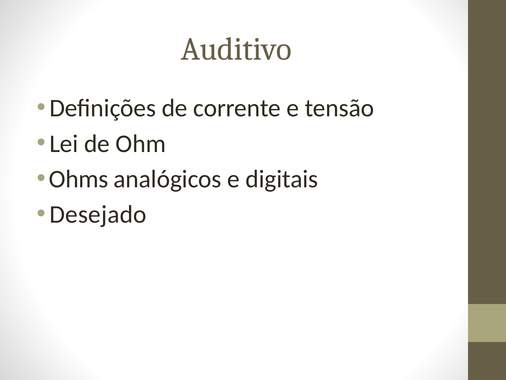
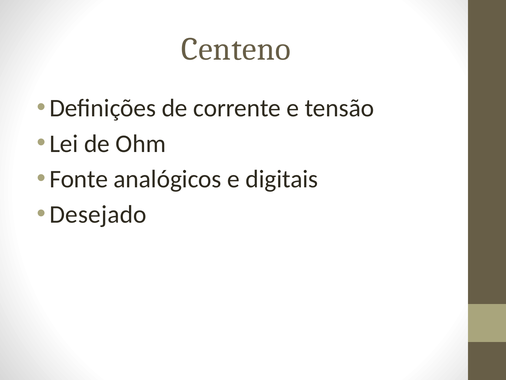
Auditivo: Auditivo -> Centeno
Ohms: Ohms -> Fonte
